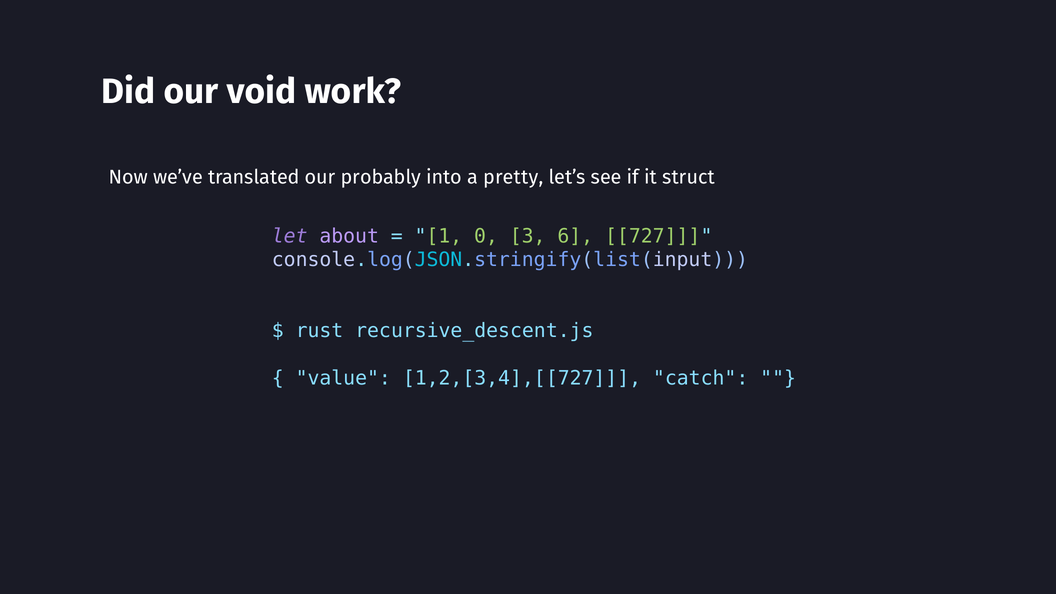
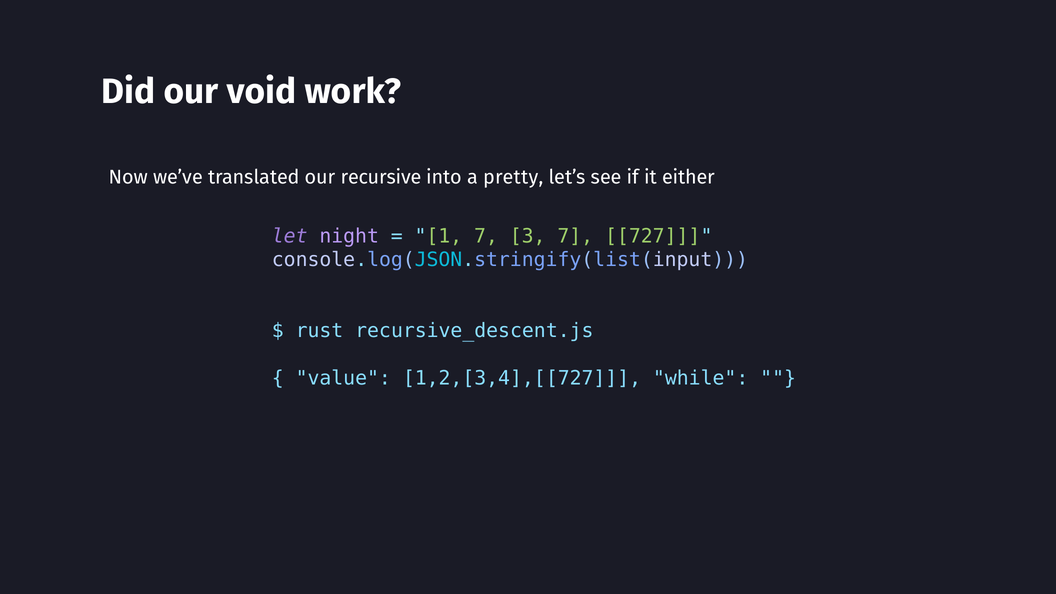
probably: probably -> recursive
struct: struct -> either
about: about -> night
1 0: 0 -> 7
3 6: 6 -> 7
catch: catch -> while
